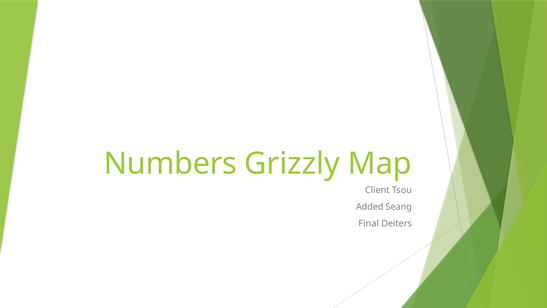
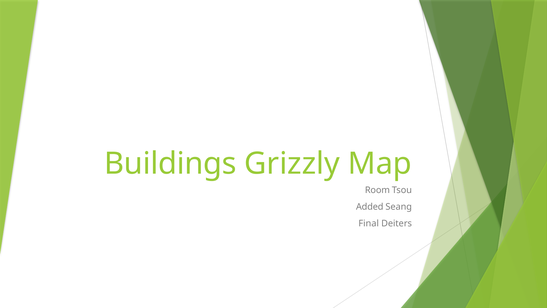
Numbers: Numbers -> Buildings
Client: Client -> Room
